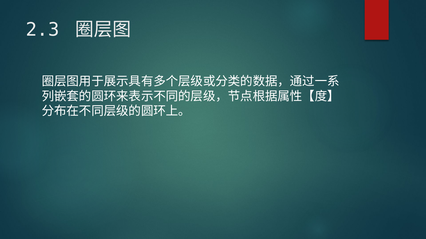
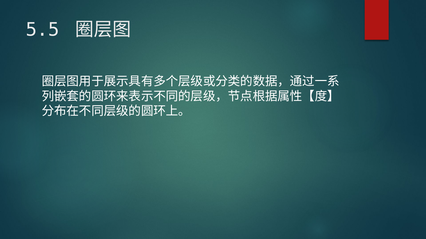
2.3: 2.3 -> 5.5
